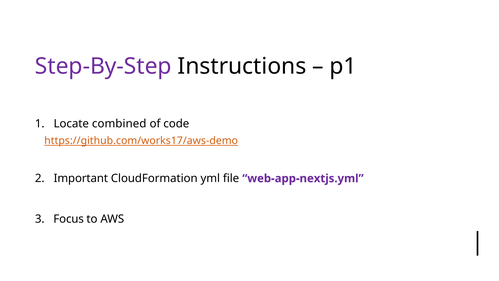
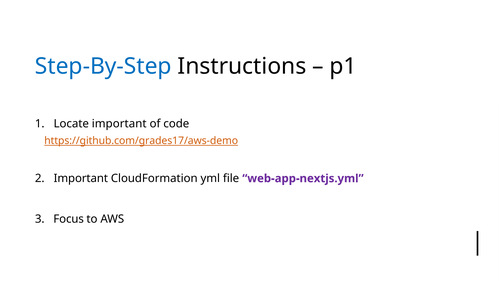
Step-By-Step colour: purple -> blue
Locate combined: combined -> important
https://github.com/works17/aws-demo: https://github.com/works17/aws-demo -> https://github.com/grades17/aws-demo
